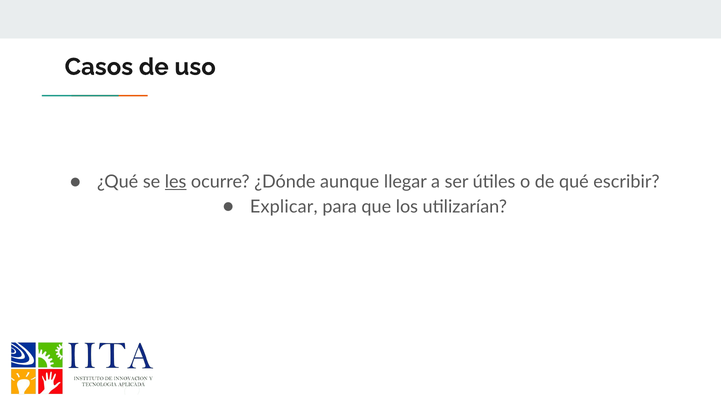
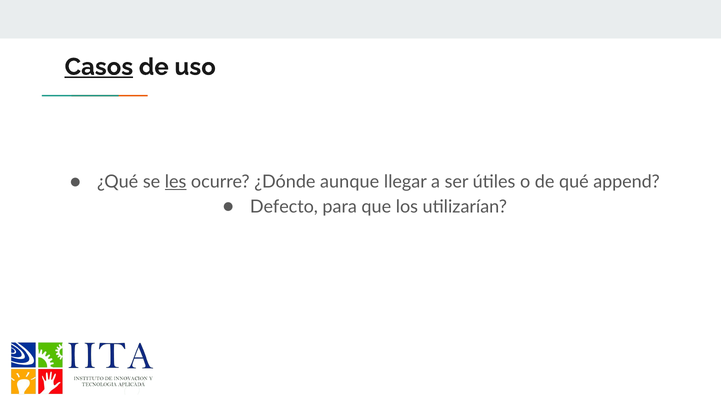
Casos underline: none -> present
escribir: escribir -> append
Explicar: Explicar -> Defecto
